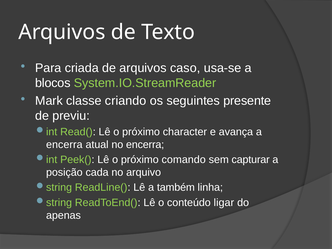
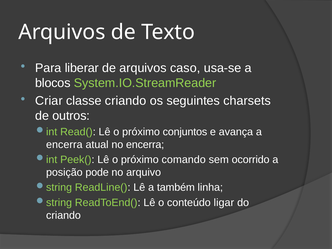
criada: criada -> liberar
Mark: Mark -> Criar
presente: presente -> charsets
previu: previu -> outros
character: character -> conjuntos
capturar: capturar -> ocorrido
cada: cada -> pode
apenas at (63, 215): apenas -> criando
